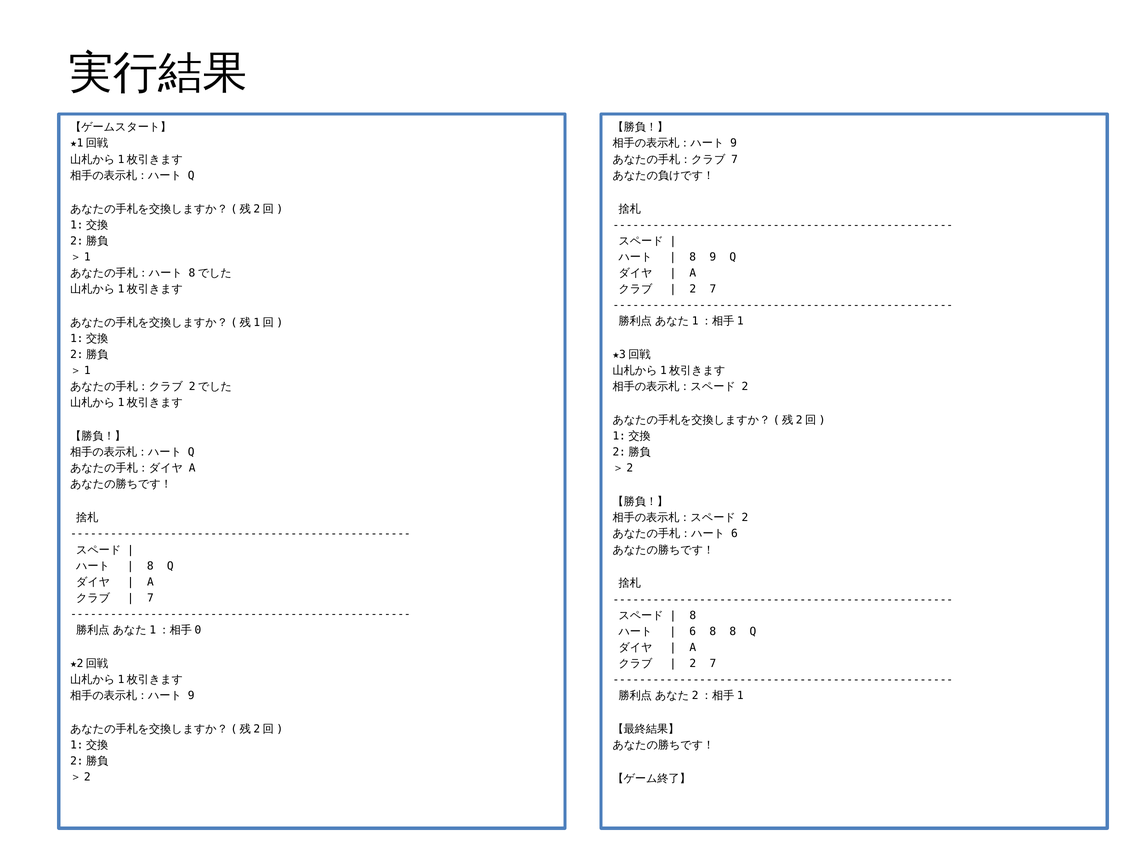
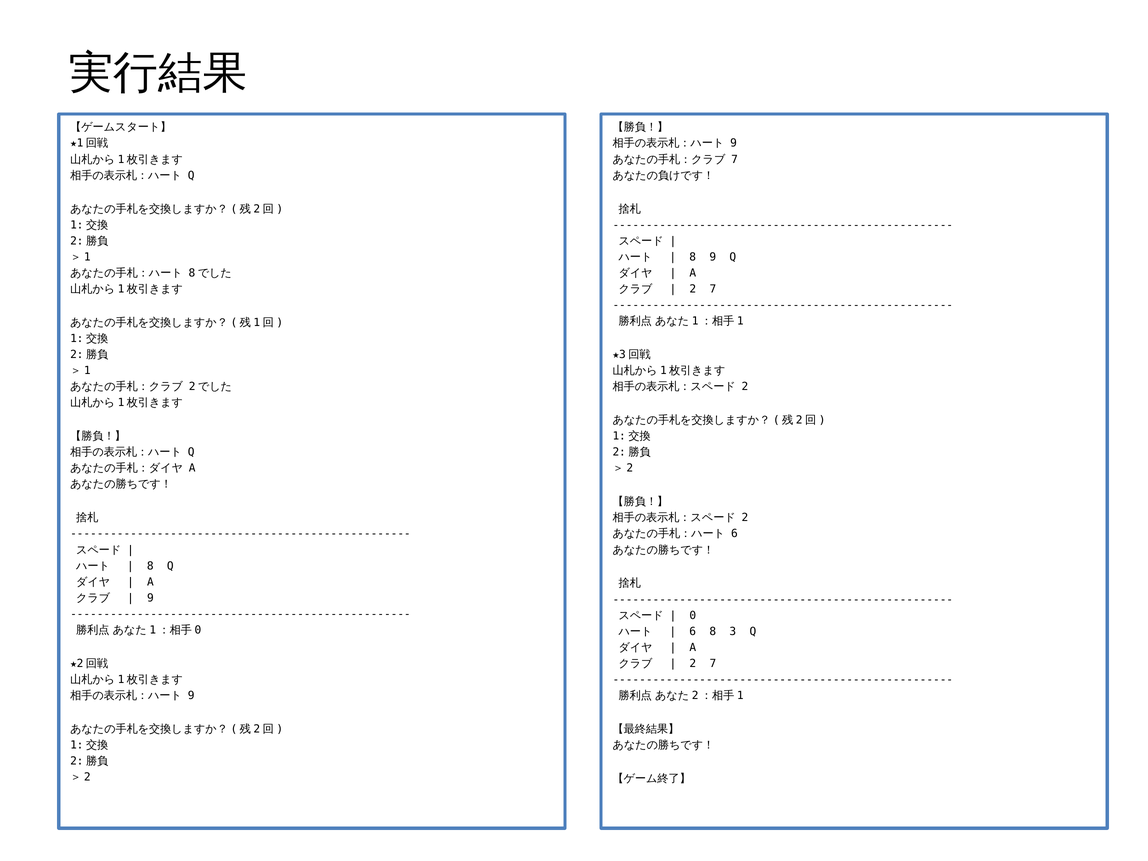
7 at (150, 598): 7 -> 9
8 at (693, 615): 8 -> 0
8 8: 8 -> 3
